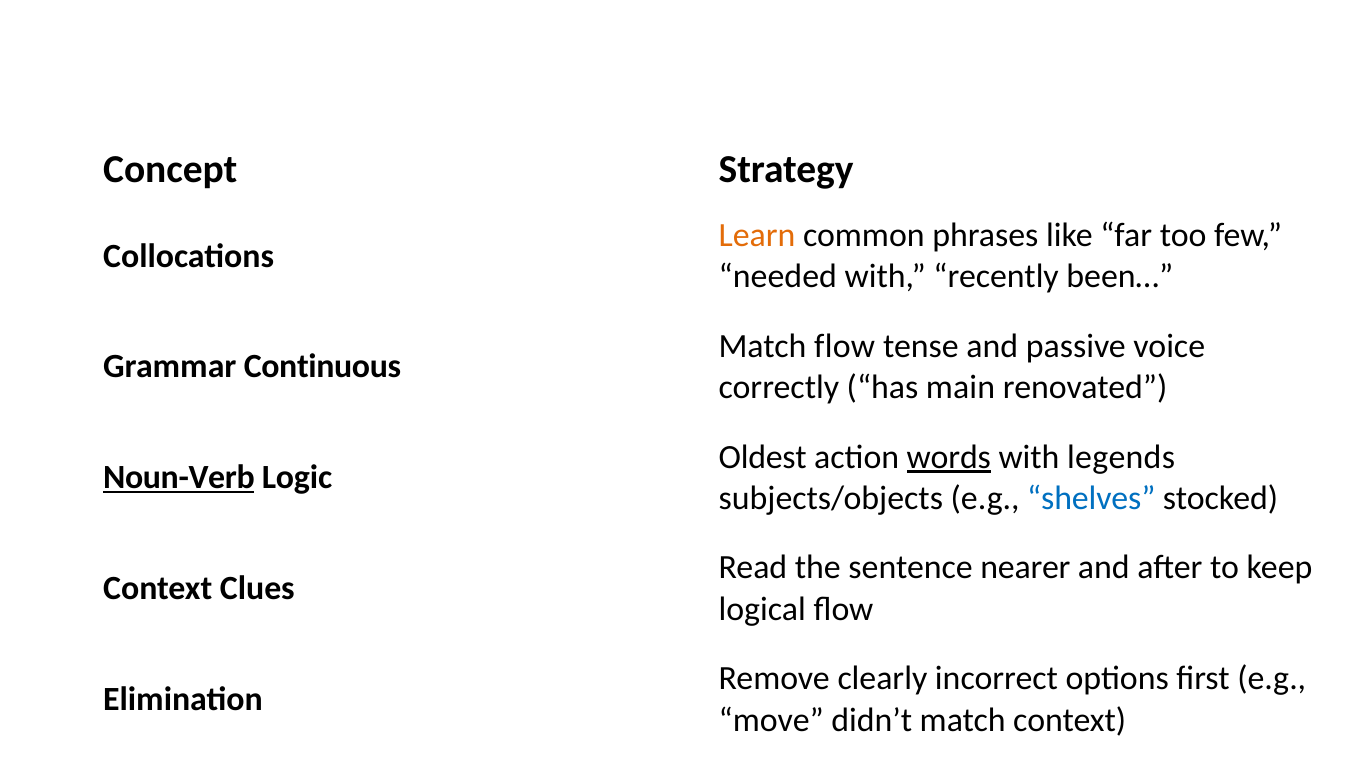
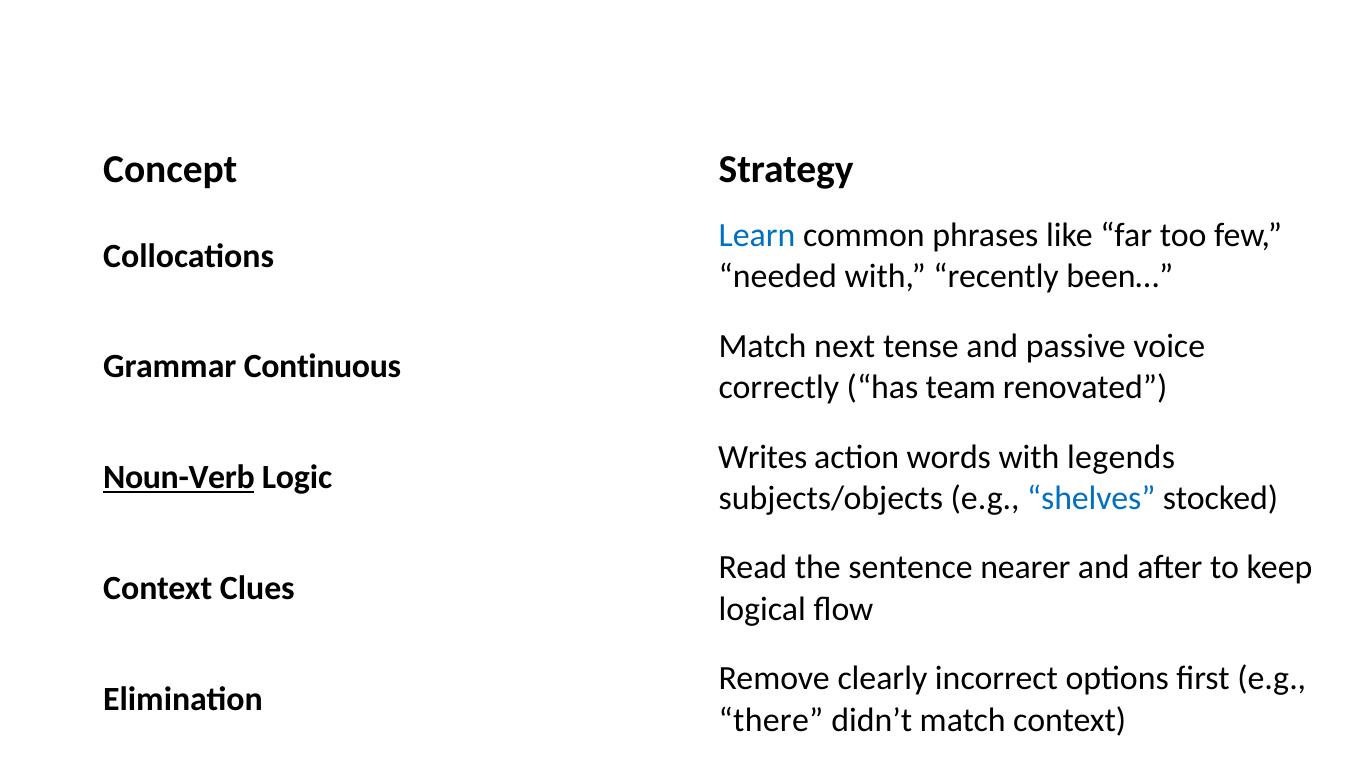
Learn colour: orange -> blue
Match flow: flow -> next
main: main -> team
Oldest: Oldest -> Writes
words underline: present -> none
move: move -> there
